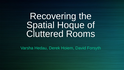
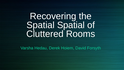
Spatial Hoque: Hoque -> Spatial
